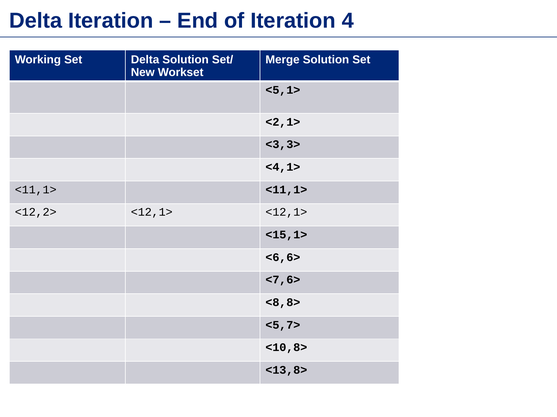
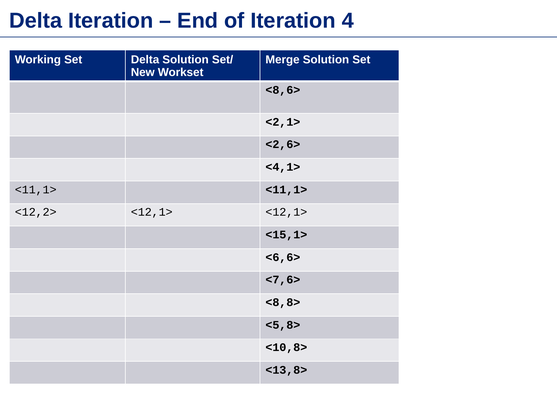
<5,1>: <5,1> -> <8,6>
<3,3>: <3,3> -> <2,6>
<5,7>: <5,7> -> <5,8>
